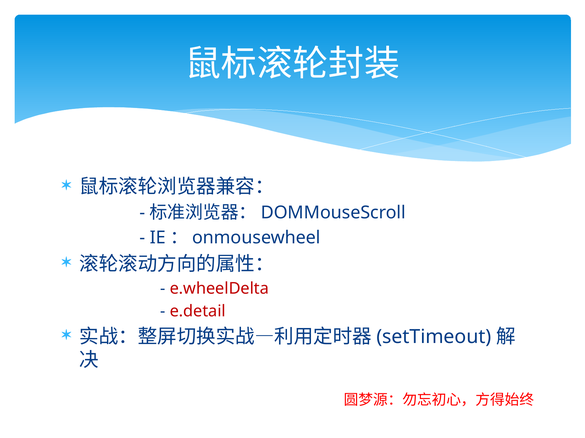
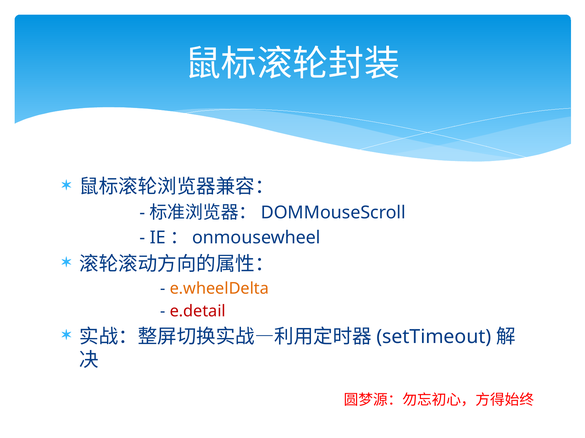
e.wheelDelta colour: red -> orange
